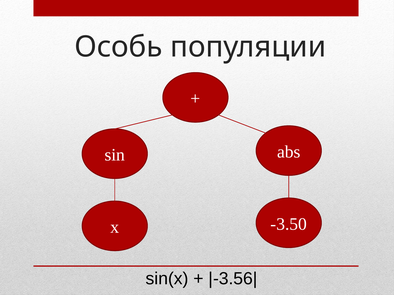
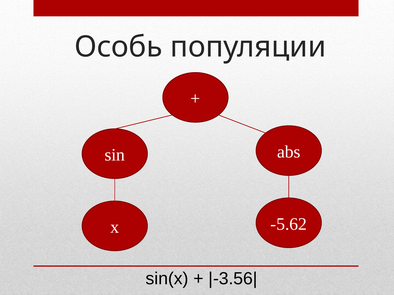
-3.50: -3.50 -> -5.62
